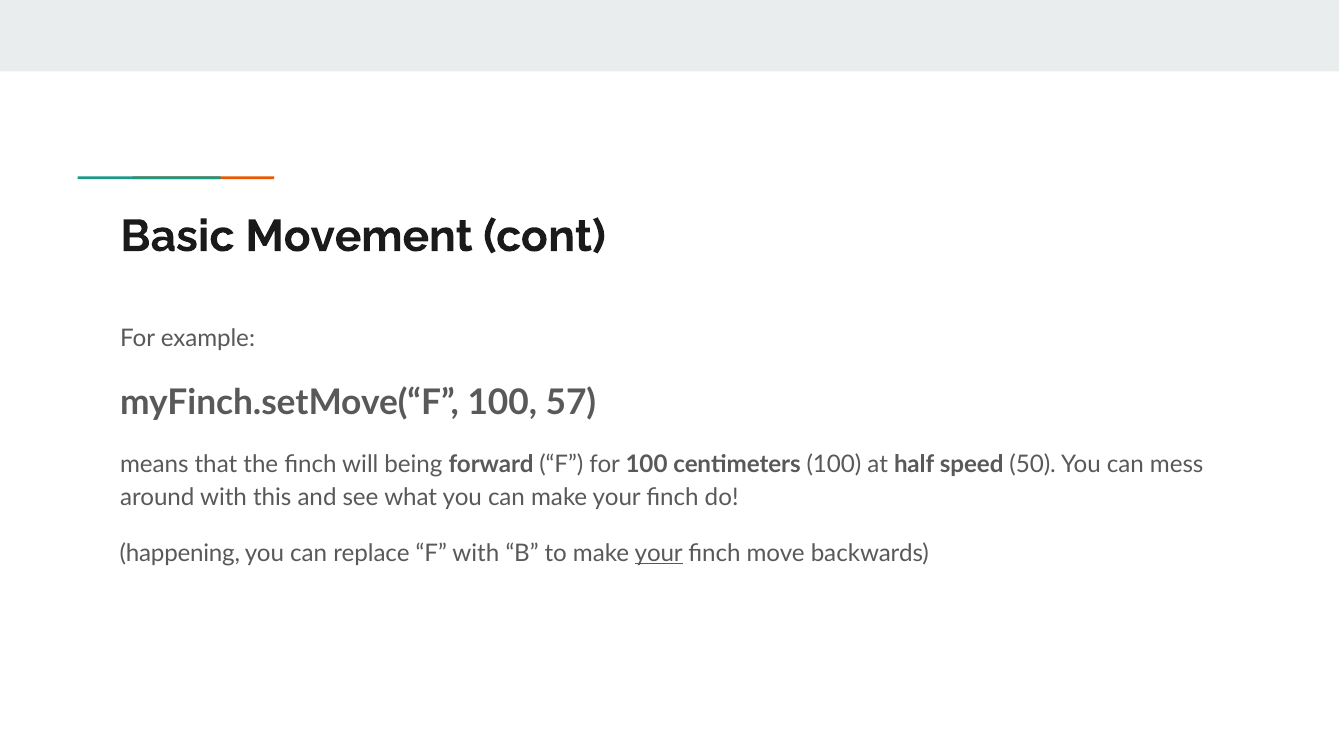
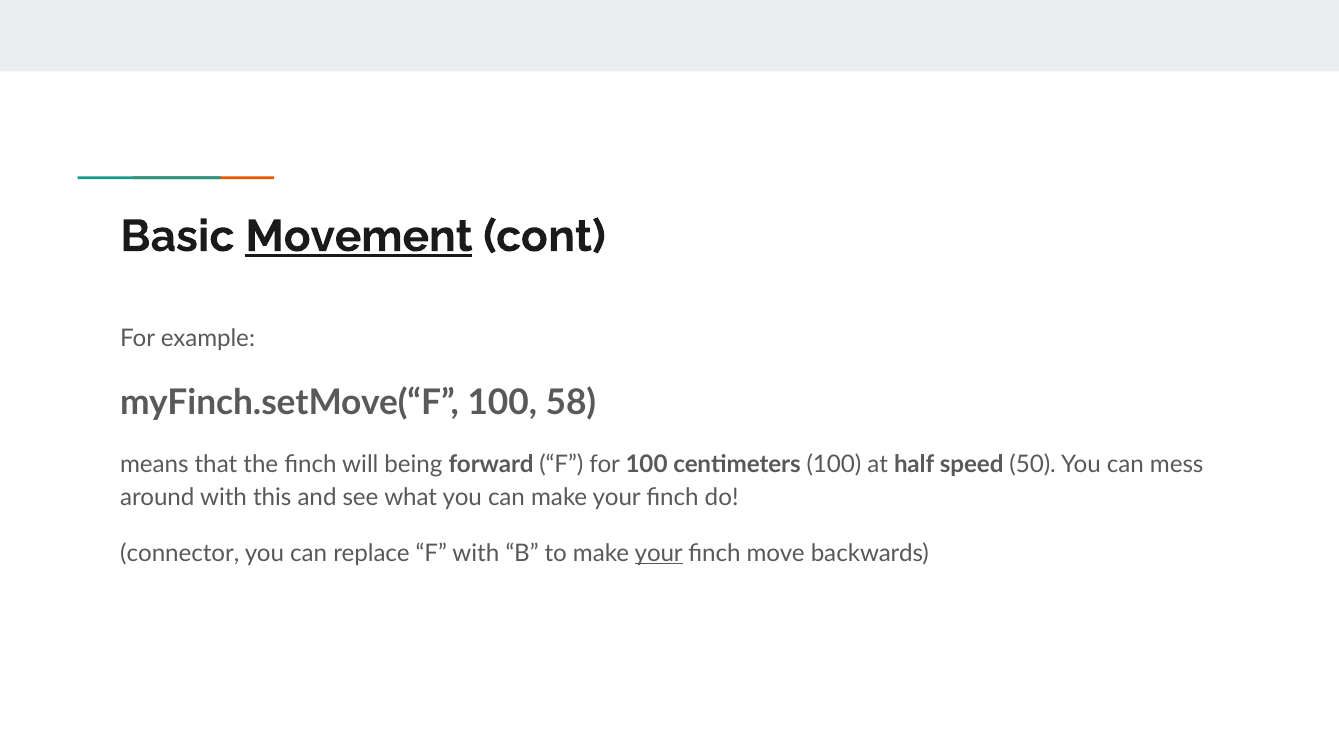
Movement underline: none -> present
57: 57 -> 58
happening: happening -> connector
